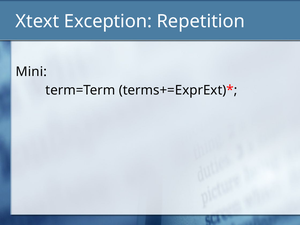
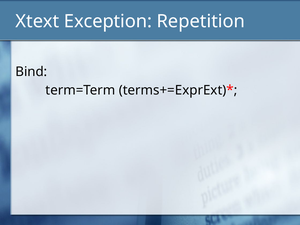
Mini: Mini -> Bind
